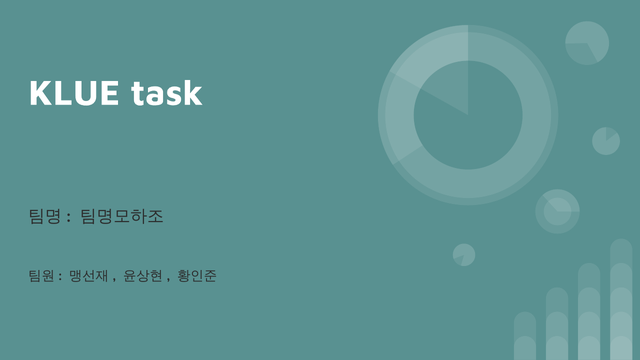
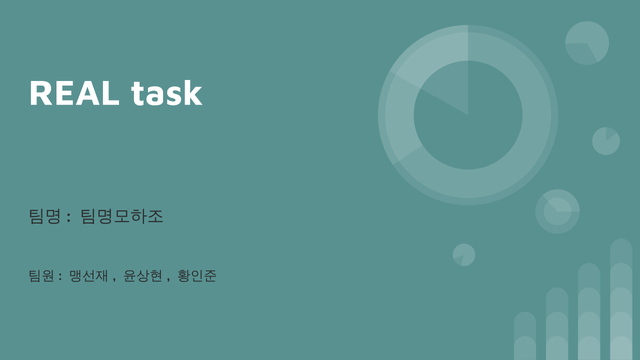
KLUE: KLUE -> REAL
